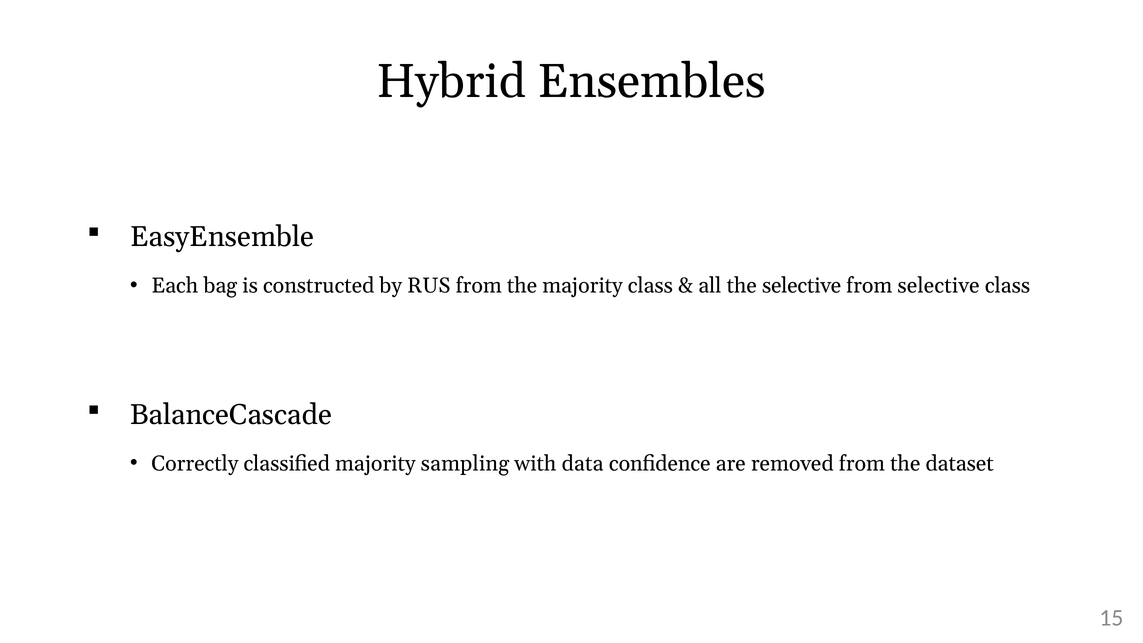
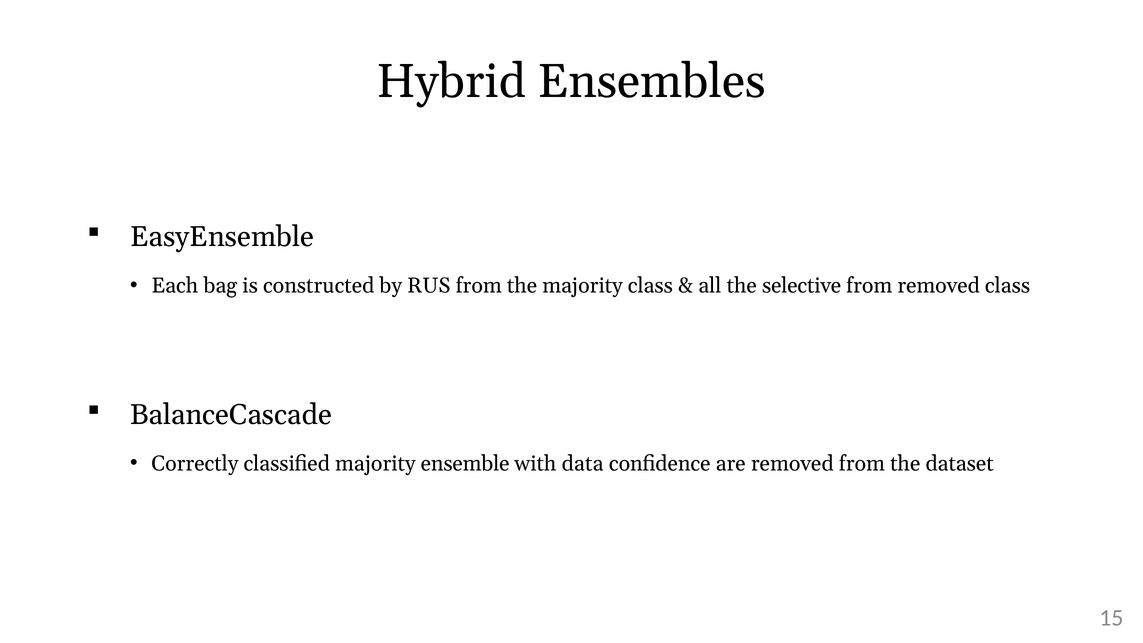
from selective: selective -> removed
sampling: sampling -> ensemble
